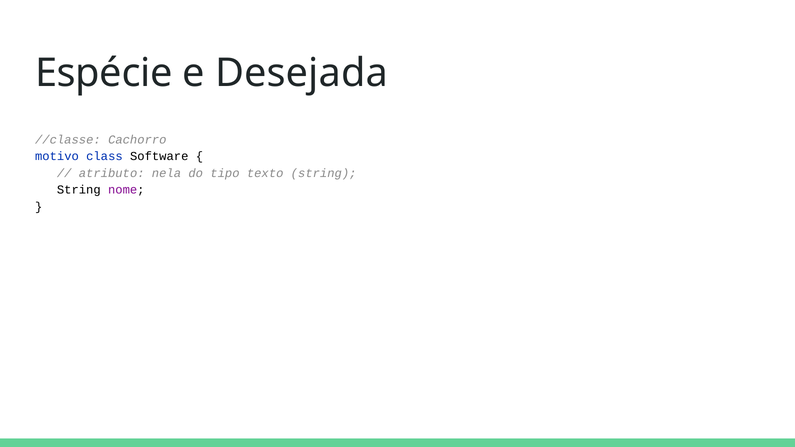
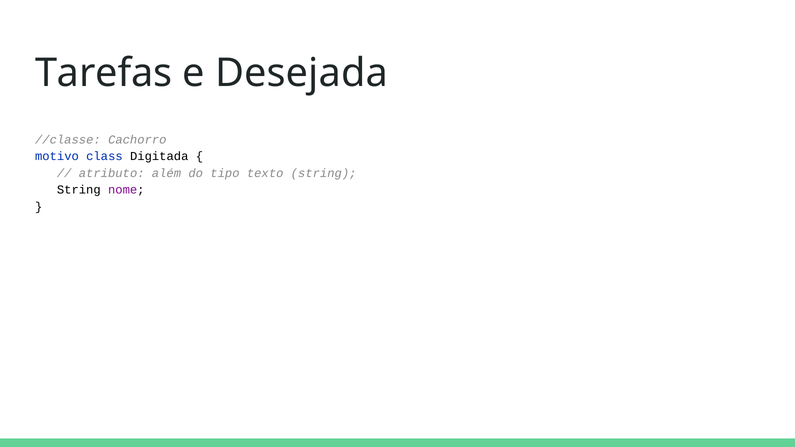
Espécie: Espécie -> Tarefas
Software: Software -> Digitada
nela: nela -> além
